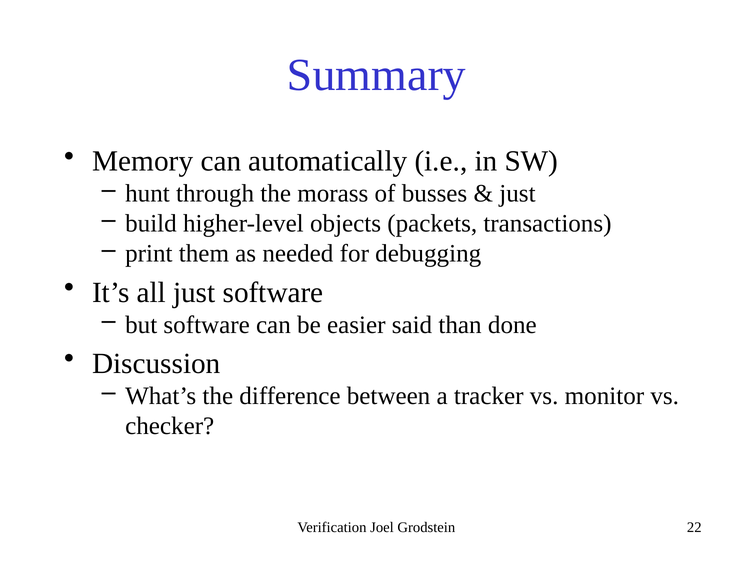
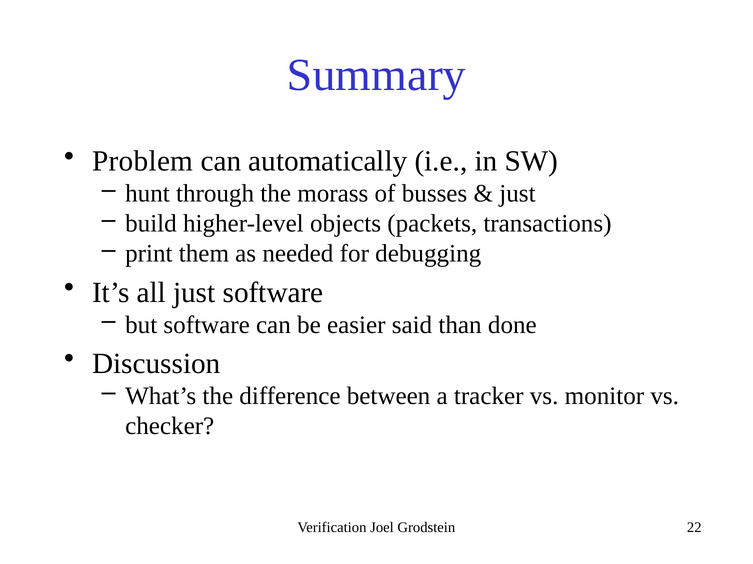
Memory: Memory -> Problem
